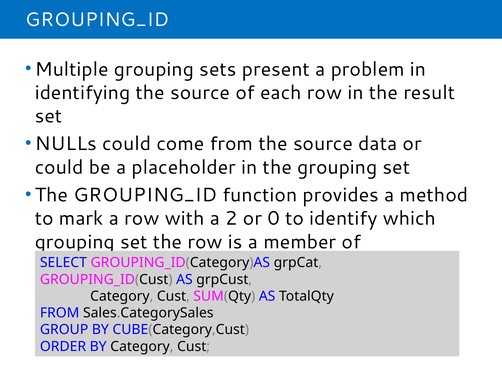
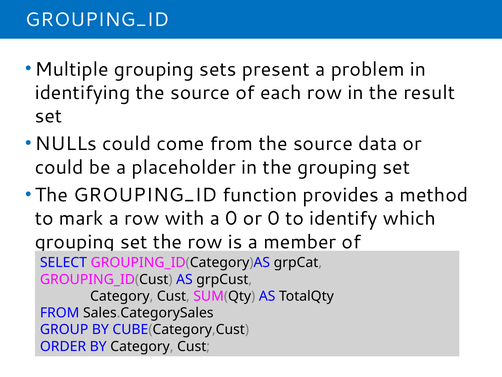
a 2: 2 -> 0
